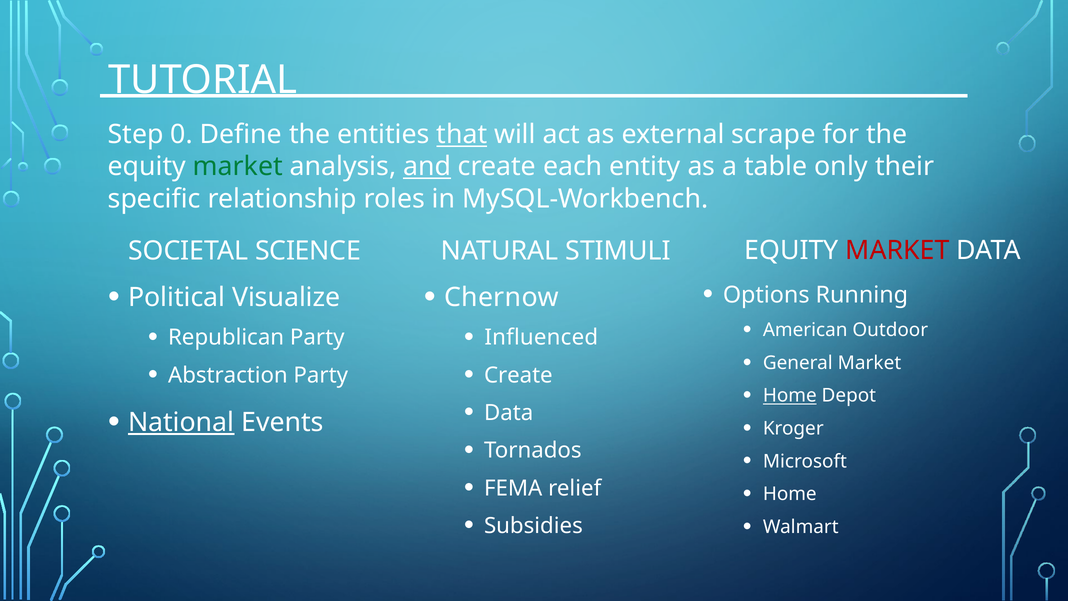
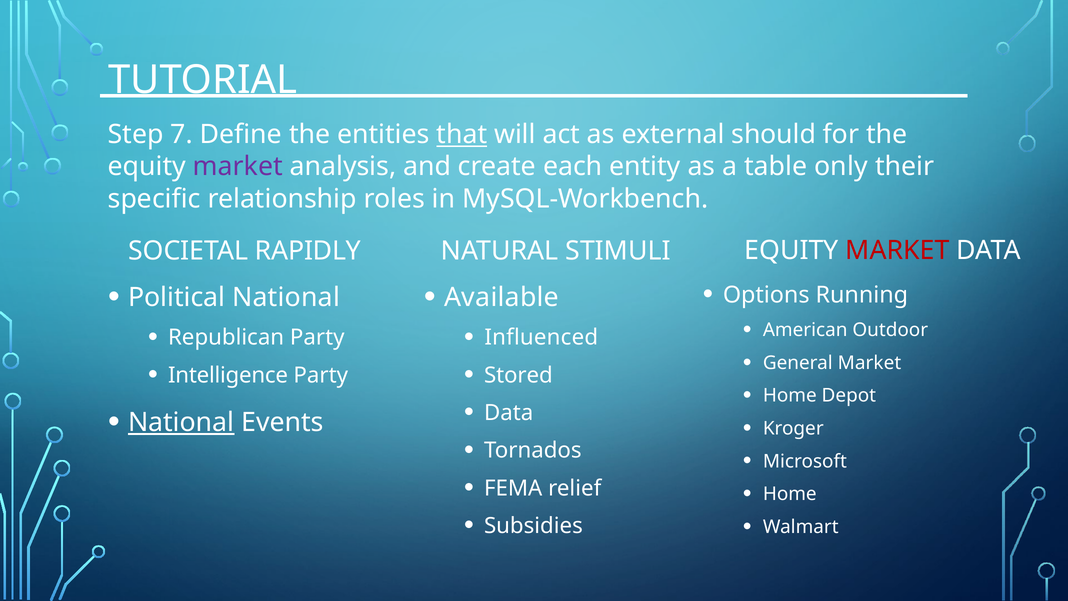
0: 0 -> 7
scrape: scrape -> should
market at (238, 167) colour: green -> purple
and underline: present -> none
SCIENCE: SCIENCE -> RAPIDLY
Political Visualize: Visualize -> National
Chernow: Chernow -> Available
Abstraction: Abstraction -> Intelligence
Create at (518, 375): Create -> Stored
Home at (790, 396) underline: present -> none
